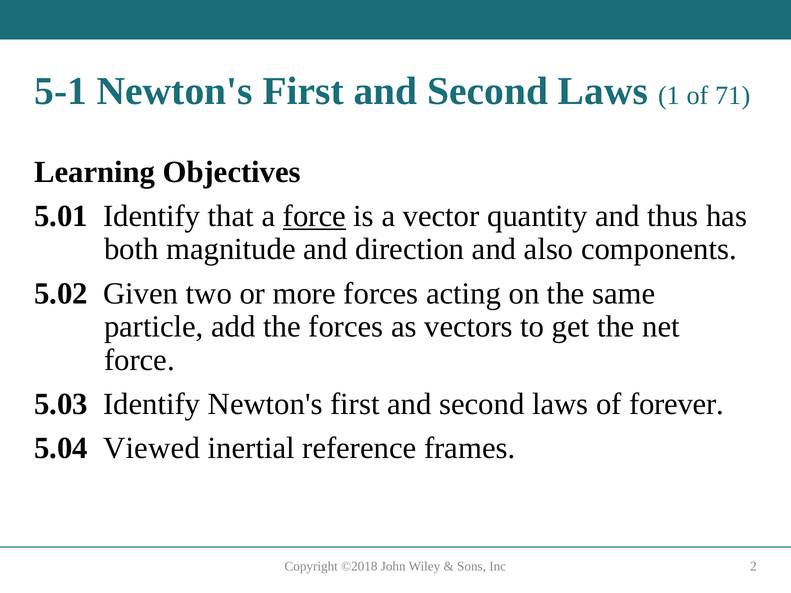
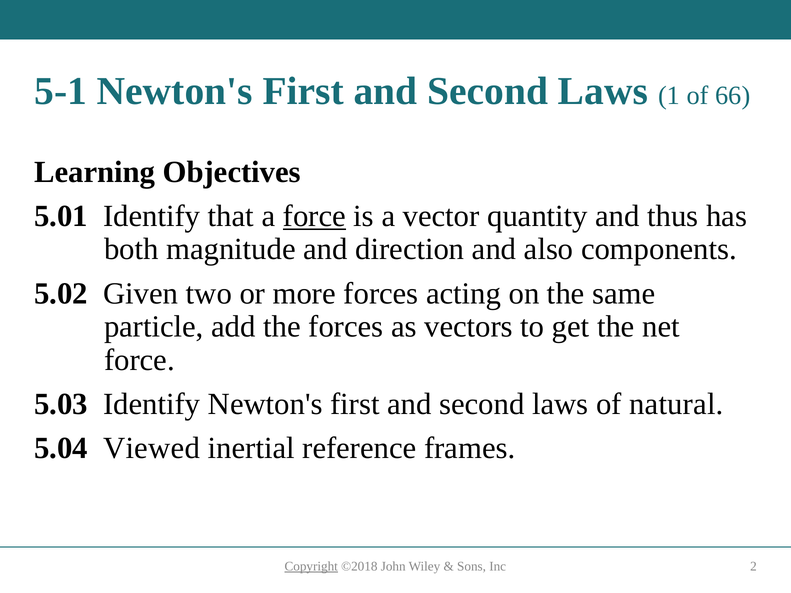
71: 71 -> 66
forever: forever -> natural
Copyright underline: none -> present
